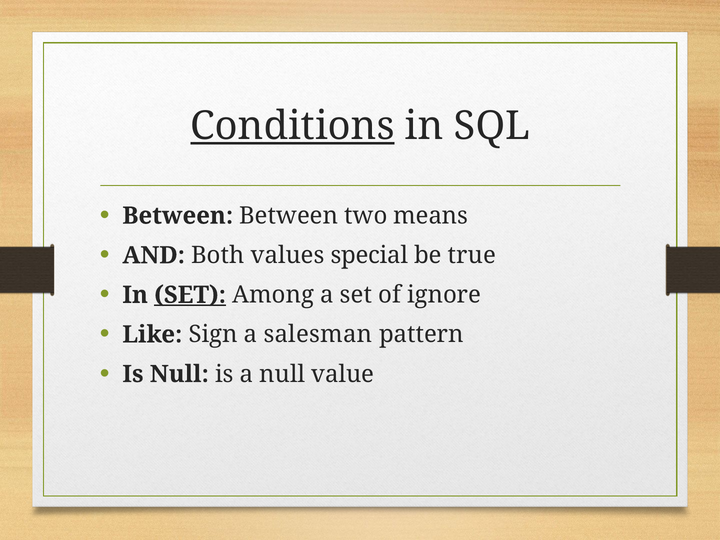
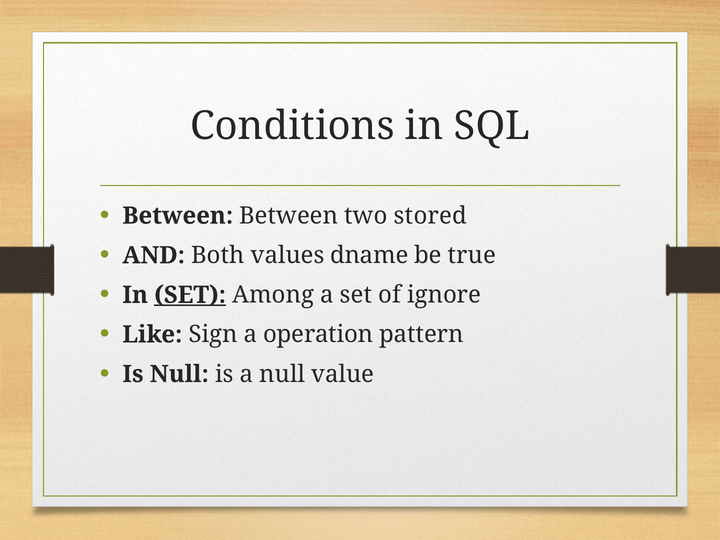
Conditions underline: present -> none
means: means -> stored
special: special -> dname
salesman: salesman -> operation
